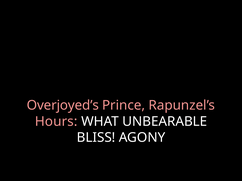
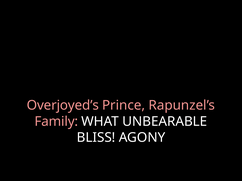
Hours: Hours -> Family
